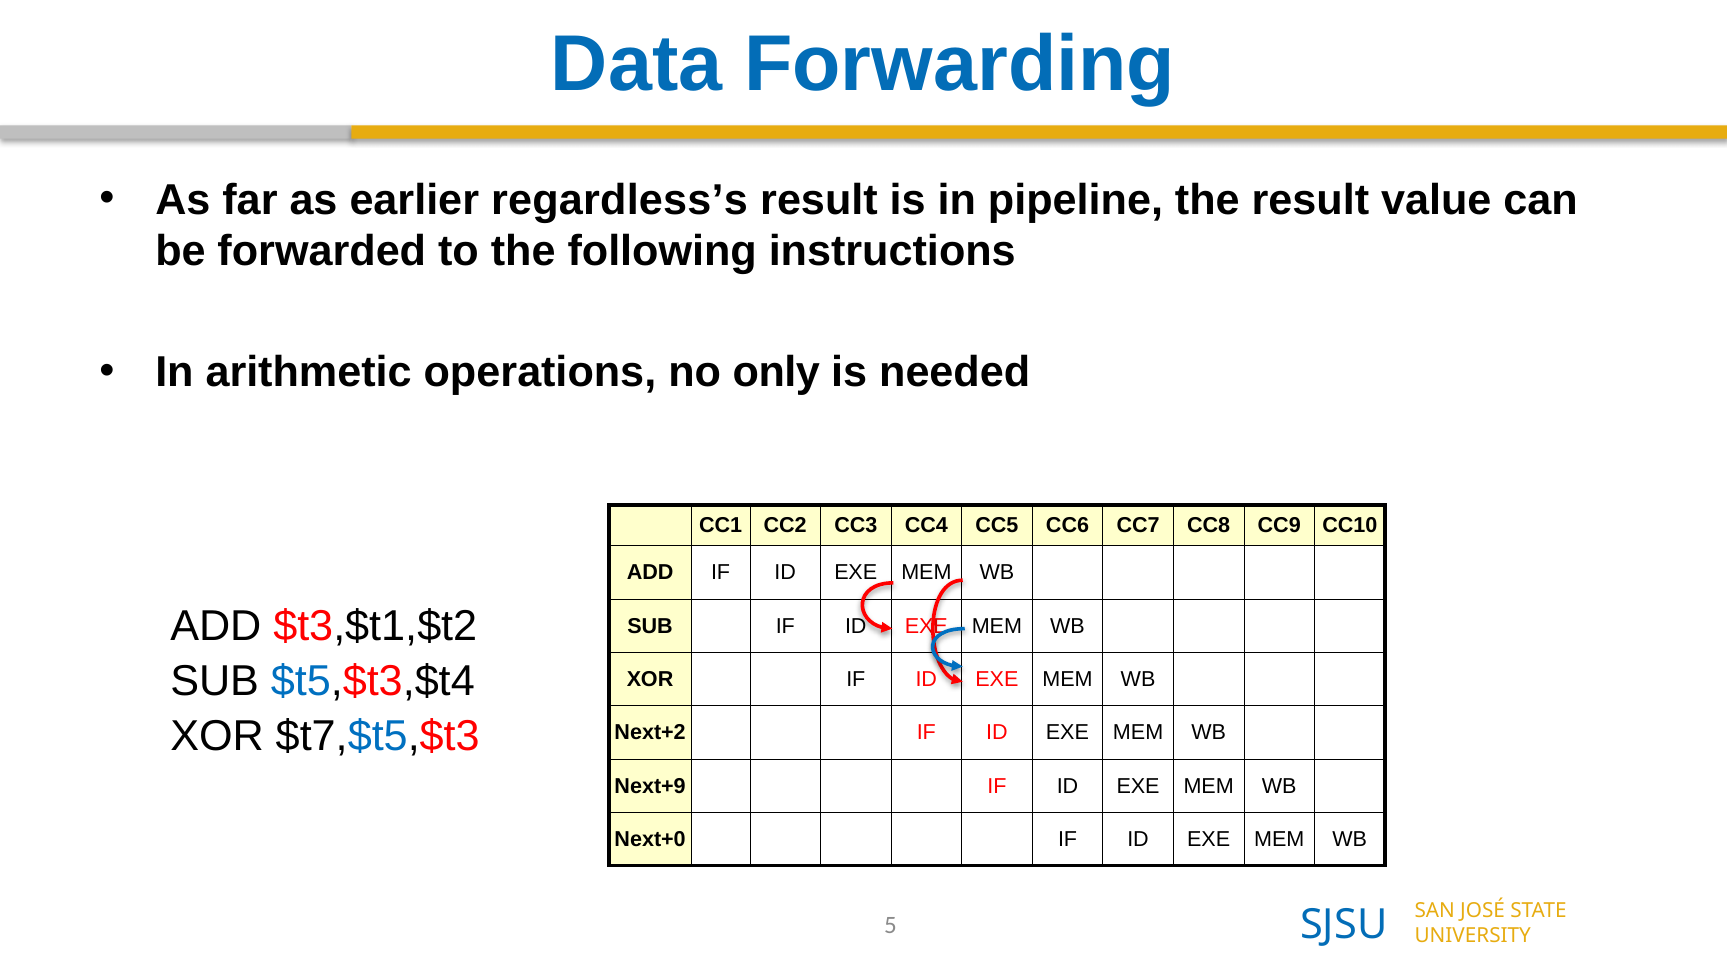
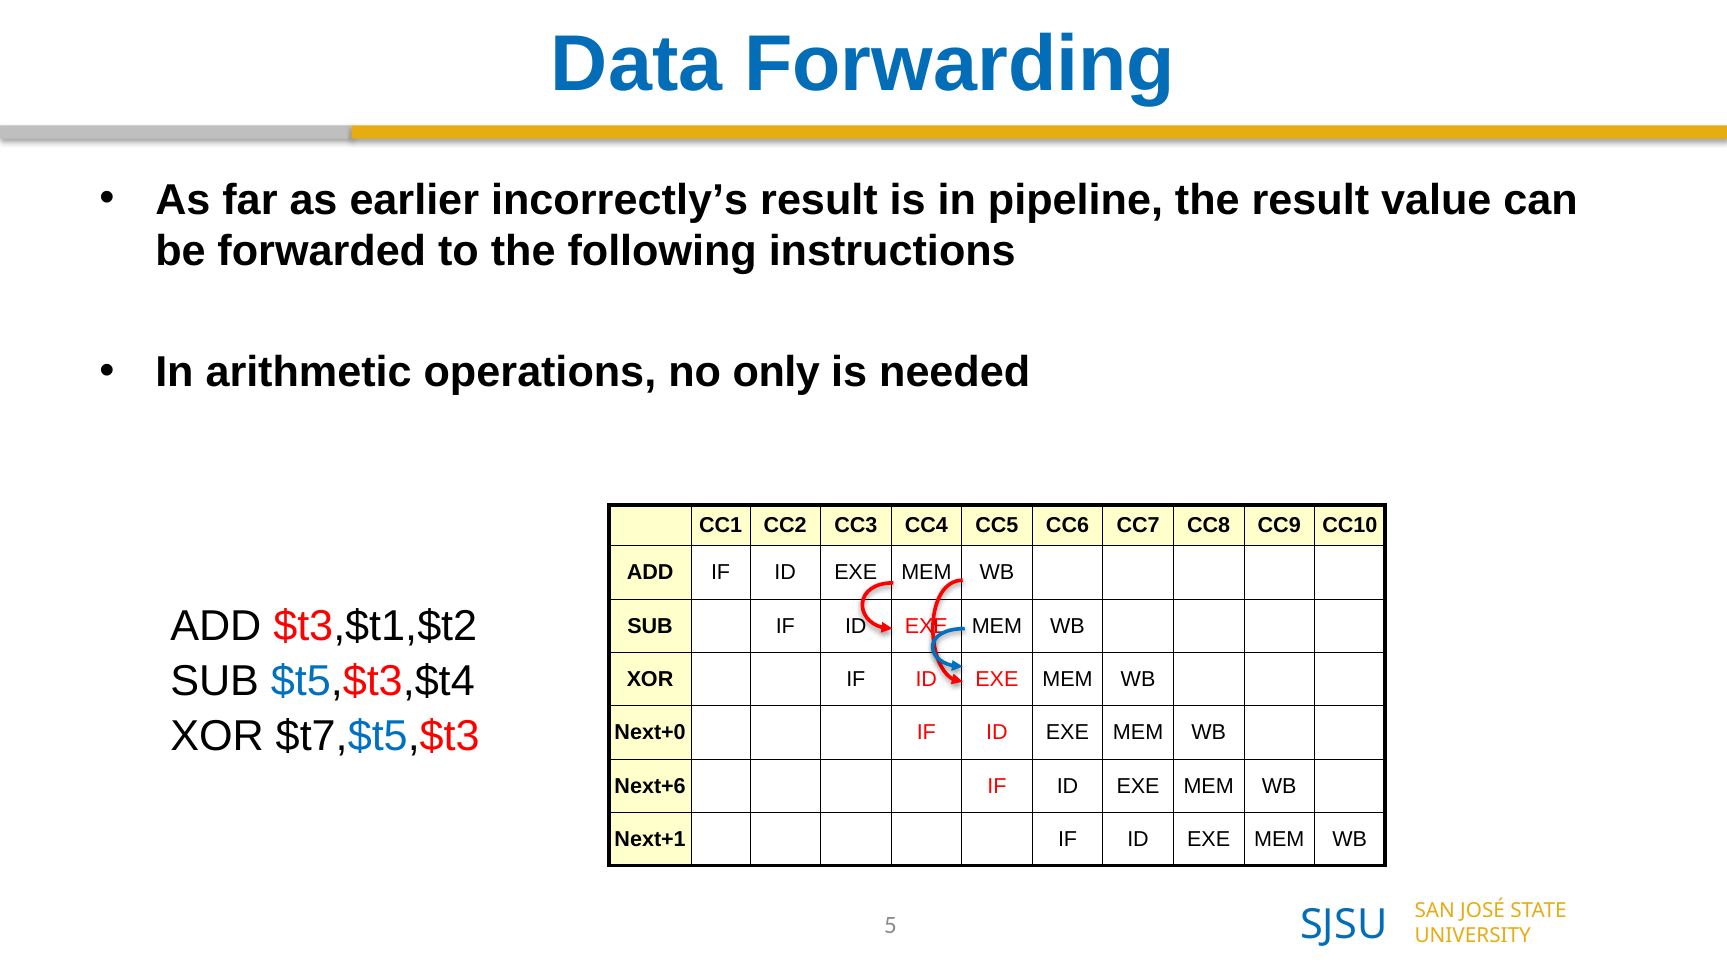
regardless’s: regardless’s -> incorrectly’s
Next+2: Next+2 -> Next+0
Next+9: Next+9 -> Next+6
Next+0: Next+0 -> Next+1
